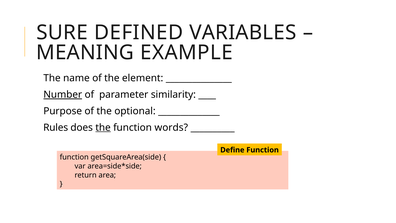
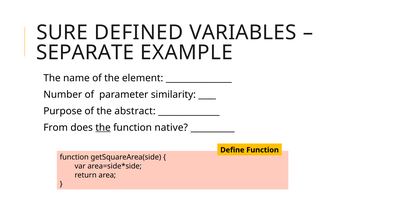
MEANING: MEANING -> SEPARATE
Number underline: present -> none
optional: optional -> abstract
Rules: Rules -> From
words: words -> native
